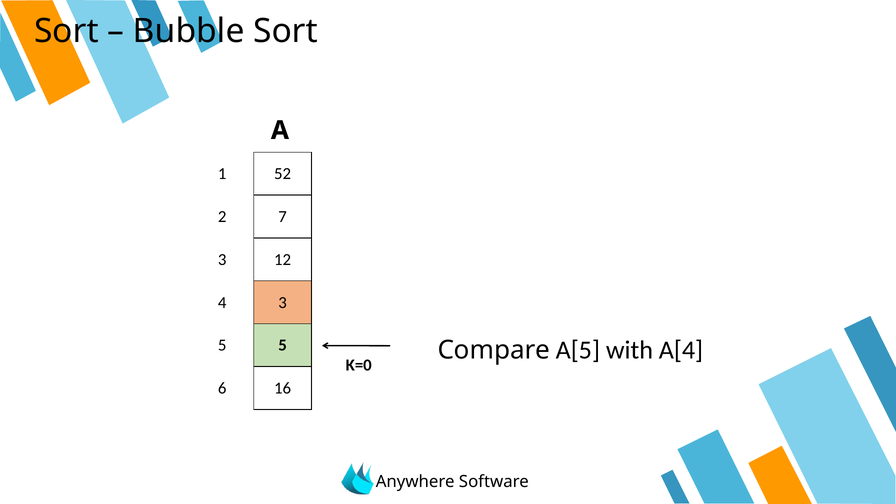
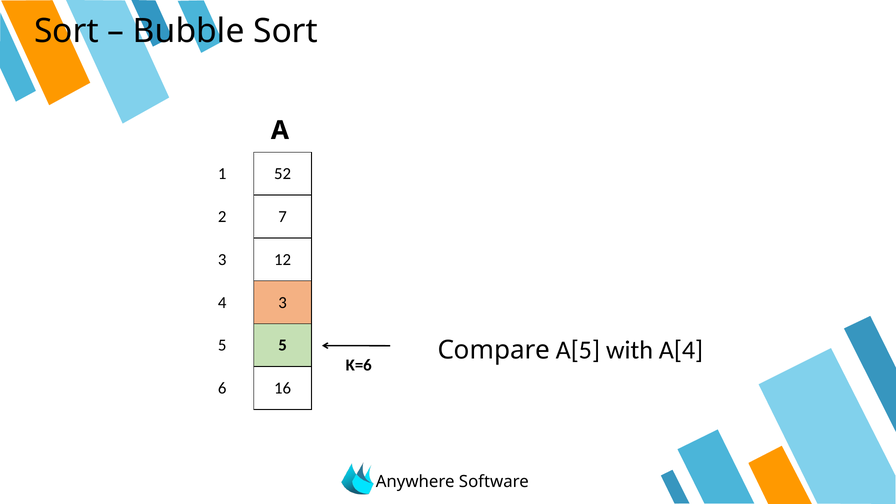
Κ=0: Κ=0 -> Κ=6
